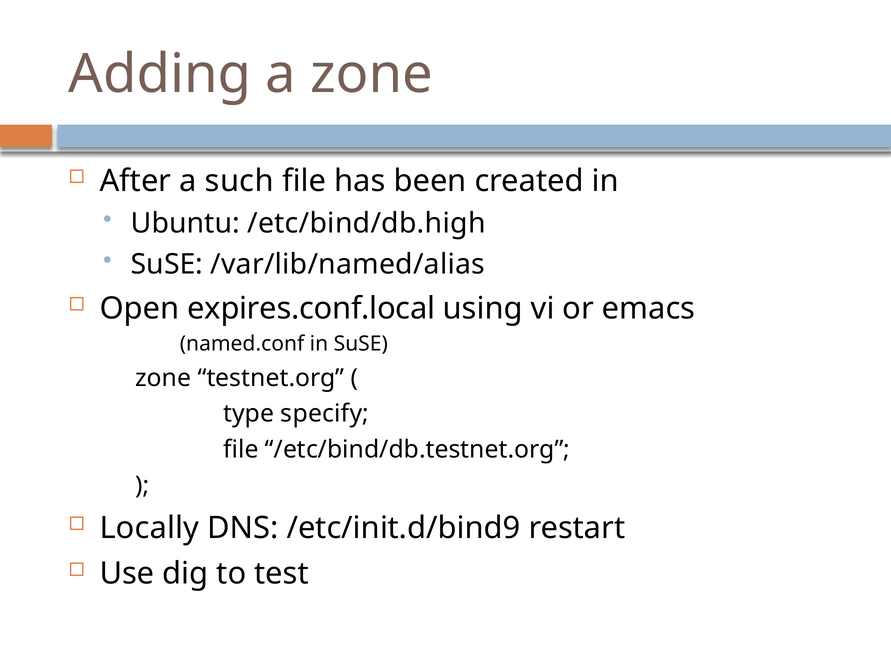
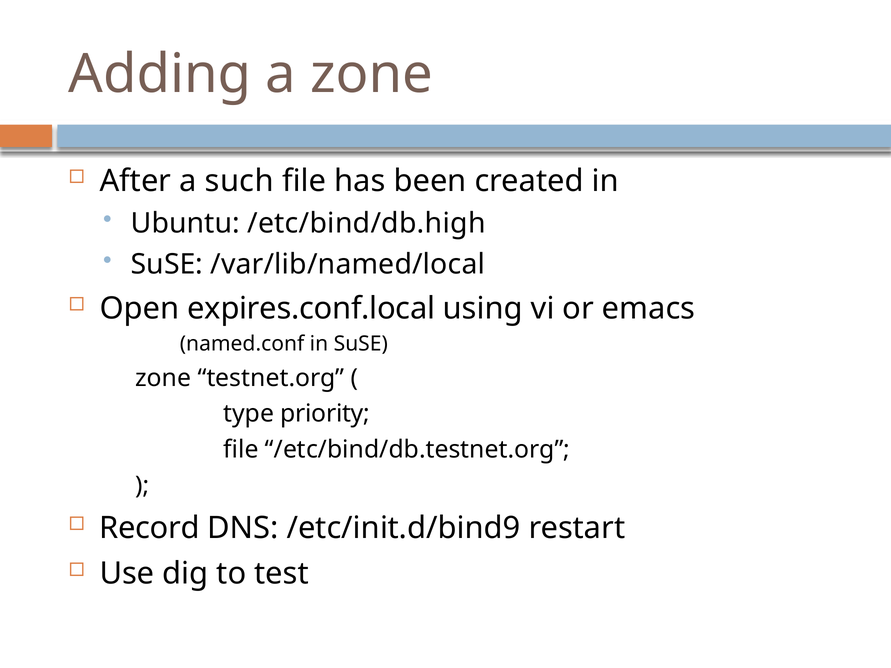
/var/lib/named/alias: /var/lib/named/alias -> /var/lib/named/local
specify: specify -> priority
Locally: Locally -> Record
